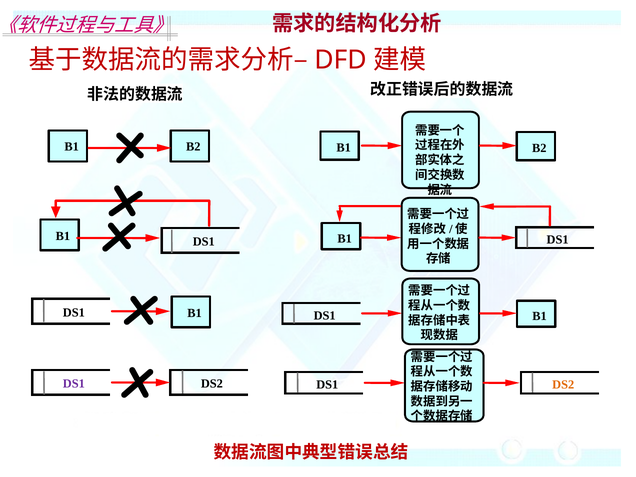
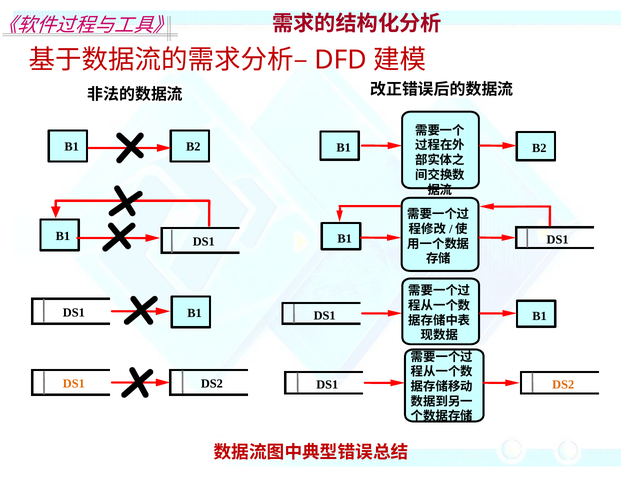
DS1 at (74, 383) colour: purple -> orange
